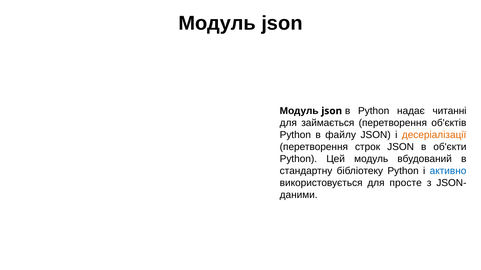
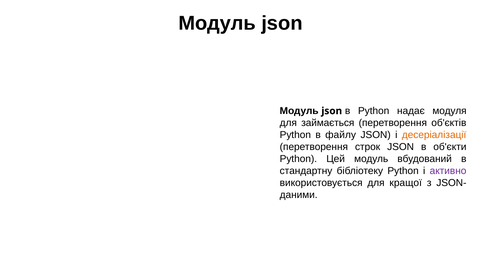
читанні: читанні -> модуля
активно colour: blue -> purple
просте: просте -> кращої
